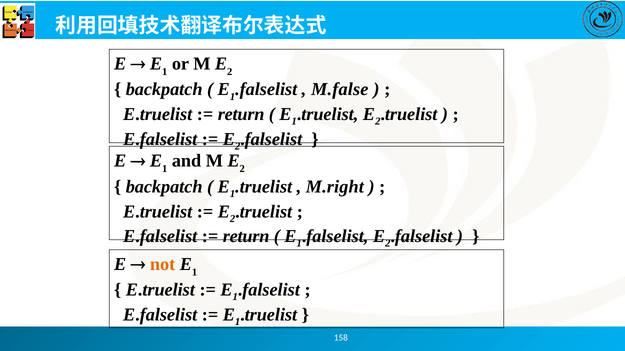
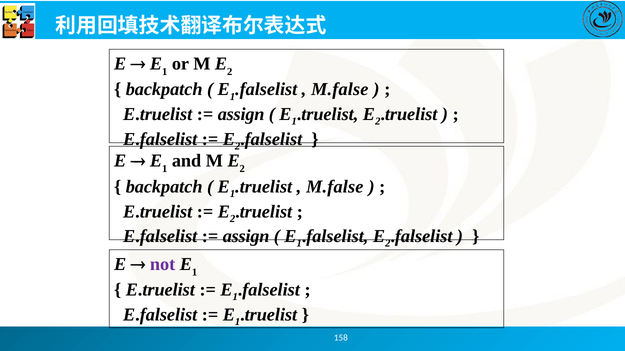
return at (241, 115): return -> assign
M.right at (335, 187): M.right -> M.false
return at (246, 237): return -> assign
not colour: orange -> purple
